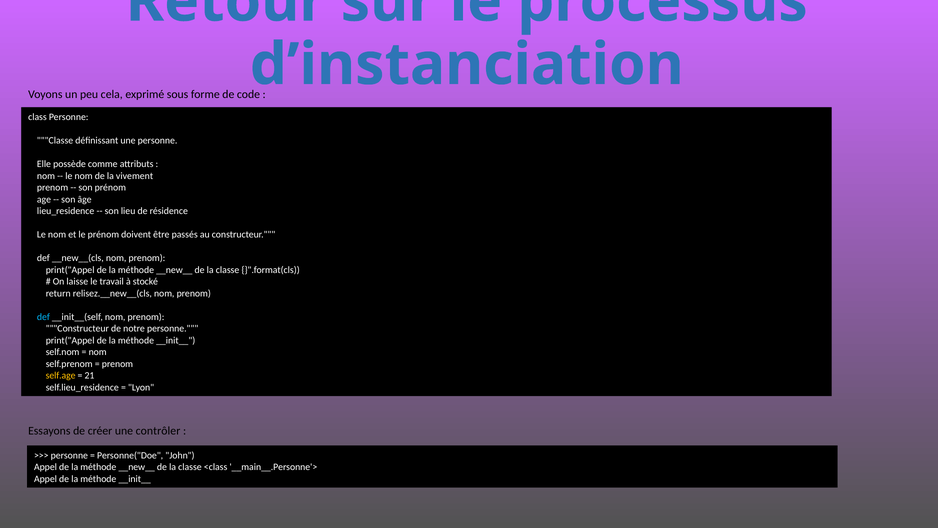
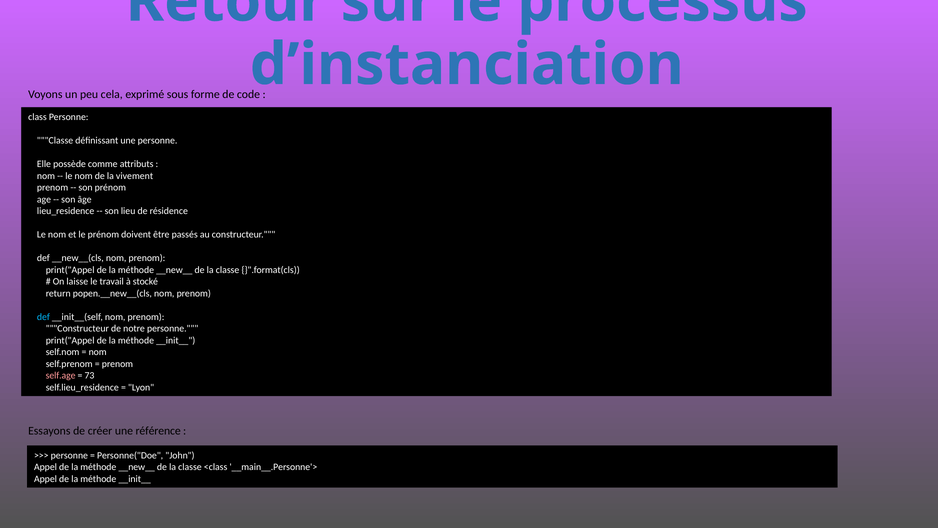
relisez.__new__(cls: relisez.__new__(cls -> popen.__new__(cls
self.age colour: yellow -> pink
21: 21 -> 73
contrôler: contrôler -> référence
